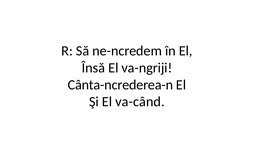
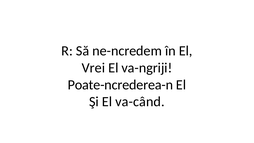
Însă: Însă -> Vrei
Cânta-ncrederea-n: Cânta-ncrederea-n -> Poate-ncrederea-n
